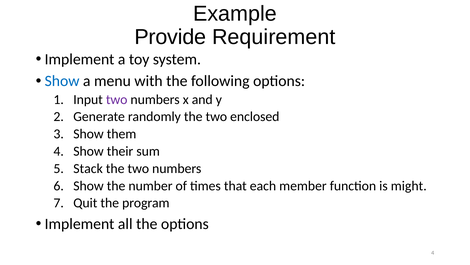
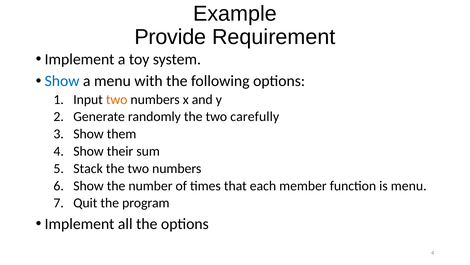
two at (117, 99) colour: purple -> orange
enclosed: enclosed -> carefully
is might: might -> menu
